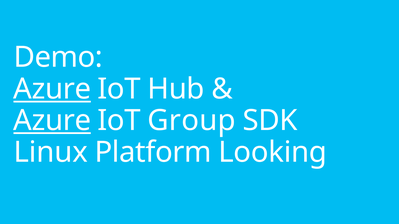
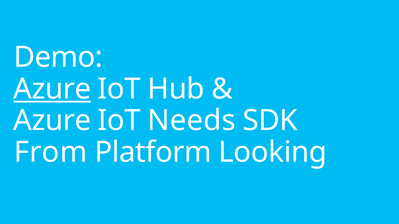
Azure at (52, 121) underline: present -> none
Group: Group -> Needs
Linux: Linux -> From
